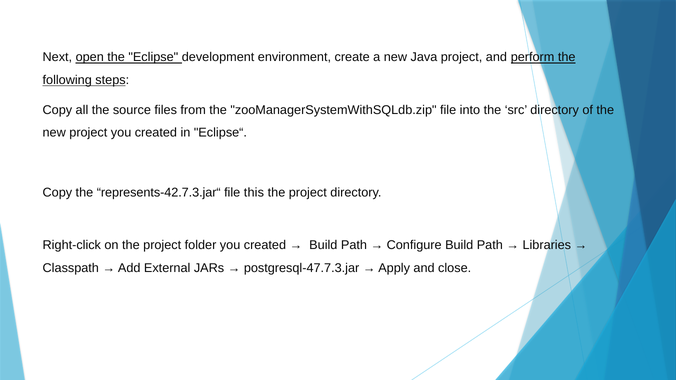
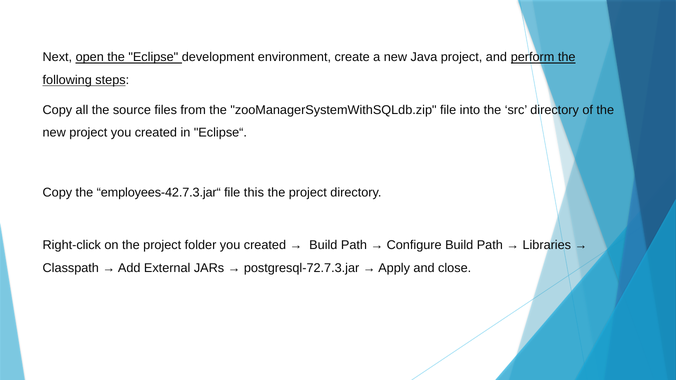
represents-42.7.3.jar“: represents-42.7.3.jar“ -> employees-42.7.3.jar“
postgresql-47.7.3.jar: postgresql-47.7.3.jar -> postgresql-72.7.3.jar
